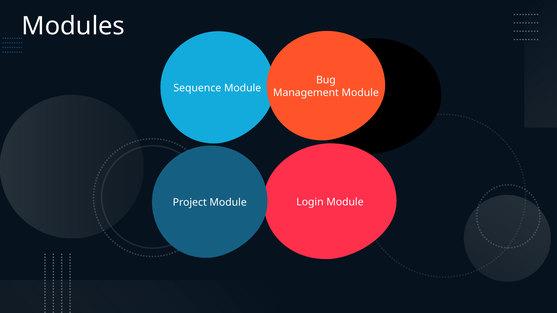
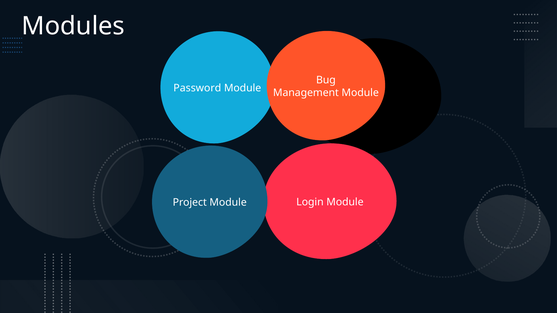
Sequence: Sequence -> Password
